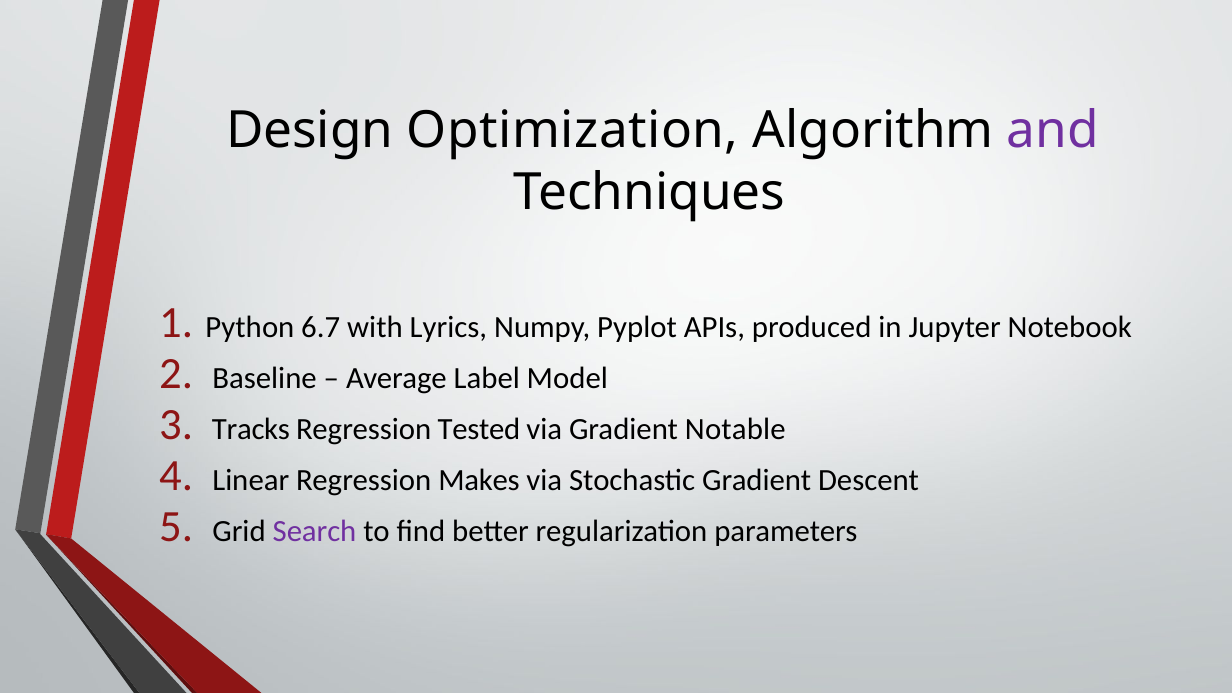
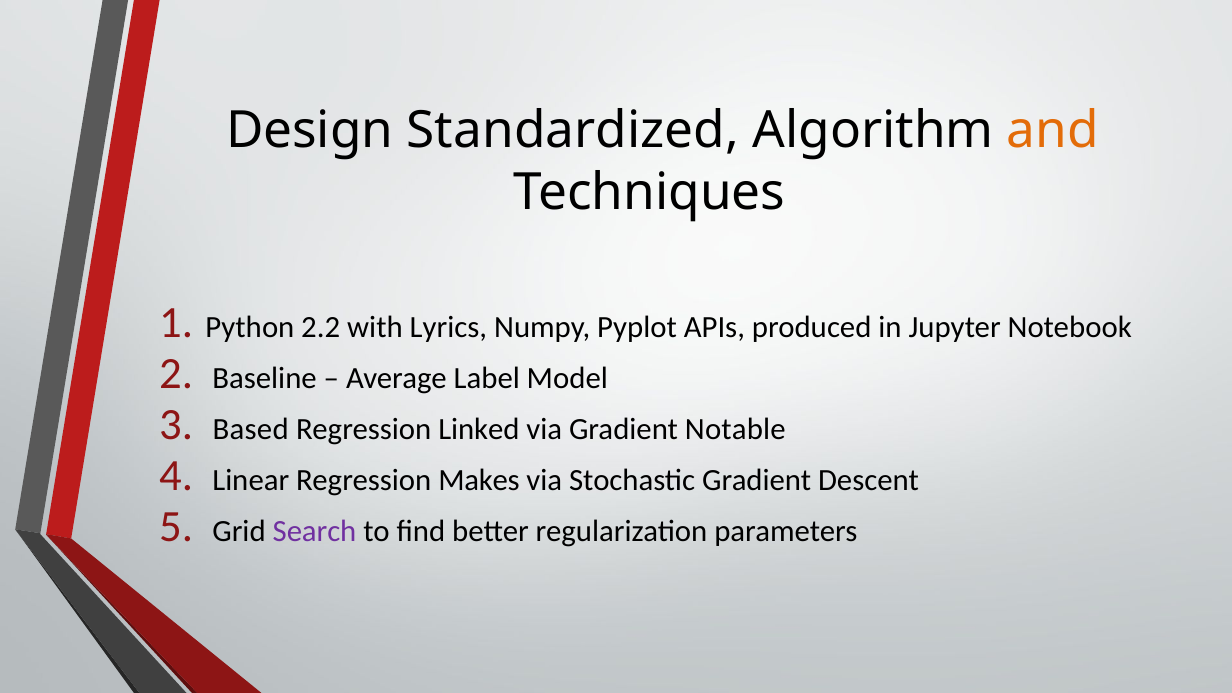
Optimization: Optimization -> Standardized
and colour: purple -> orange
6.7: 6.7 -> 2.2
Tracks: Tracks -> Based
Tested: Tested -> Linked
